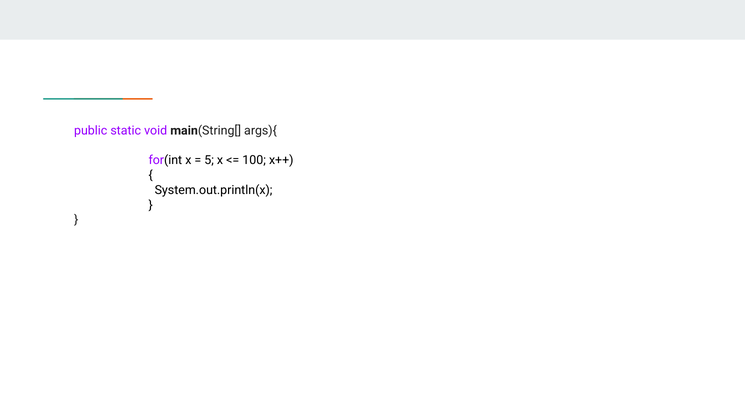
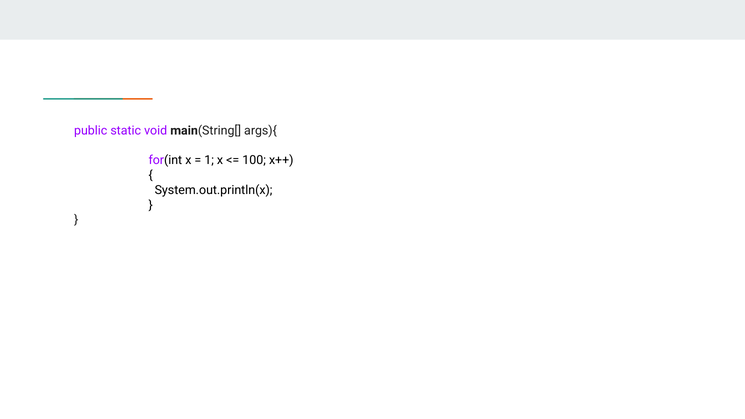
5: 5 -> 1
